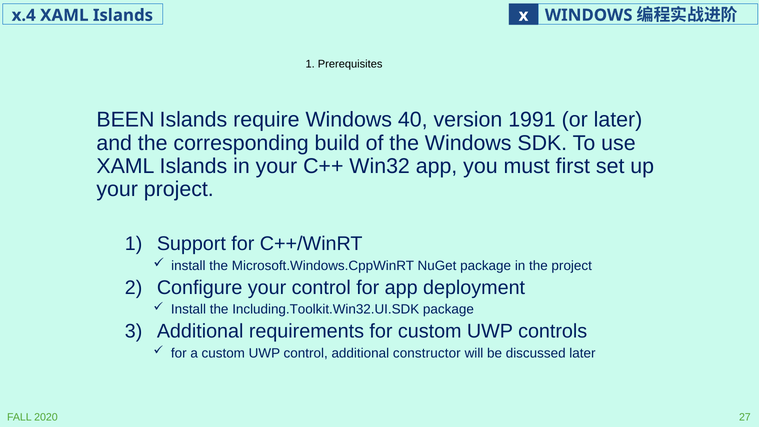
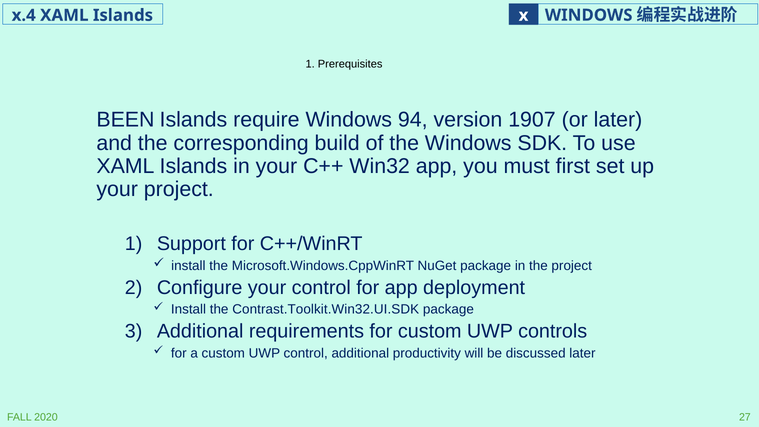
40: 40 -> 94
1991: 1991 -> 1907
Including.Toolkit.Win32.UI.SDK: Including.Toolkit.Win32.UI.SDK -> Contrast.Toolkit.Win32.UI.SDK
constructor: constructor -> productivity
